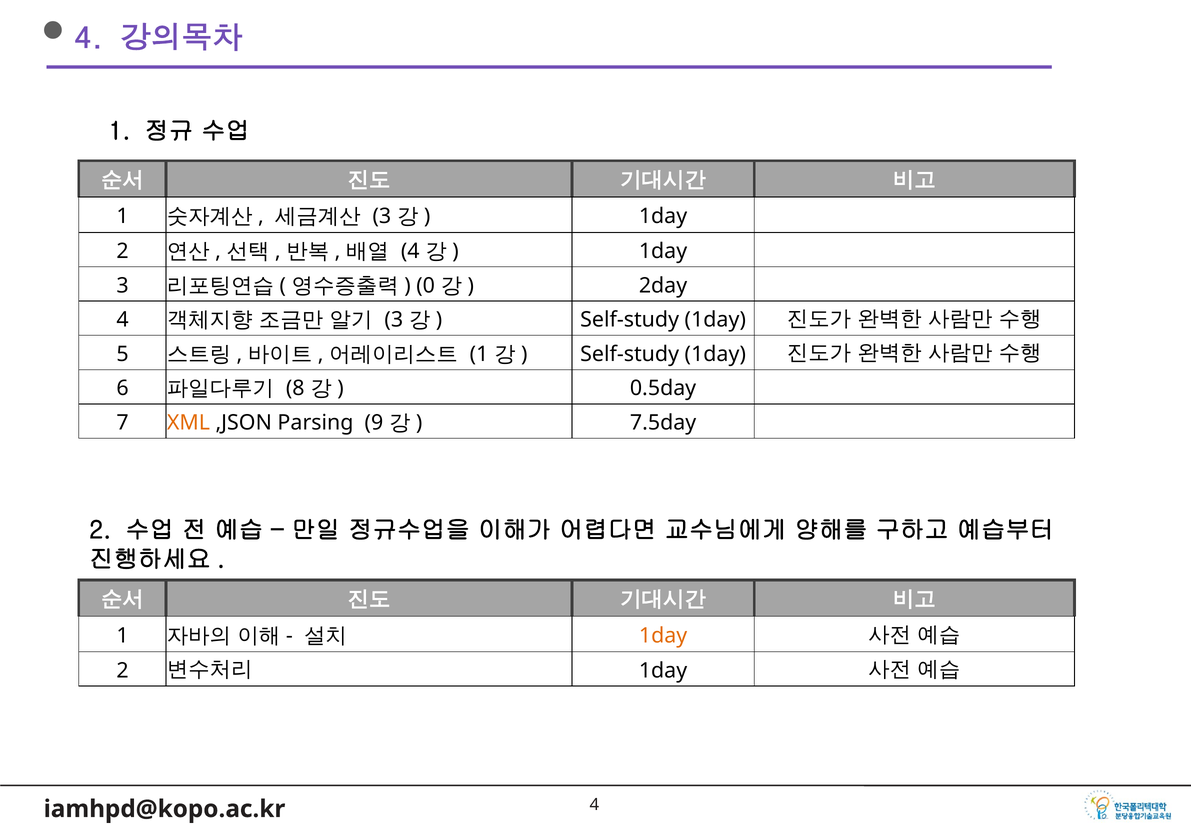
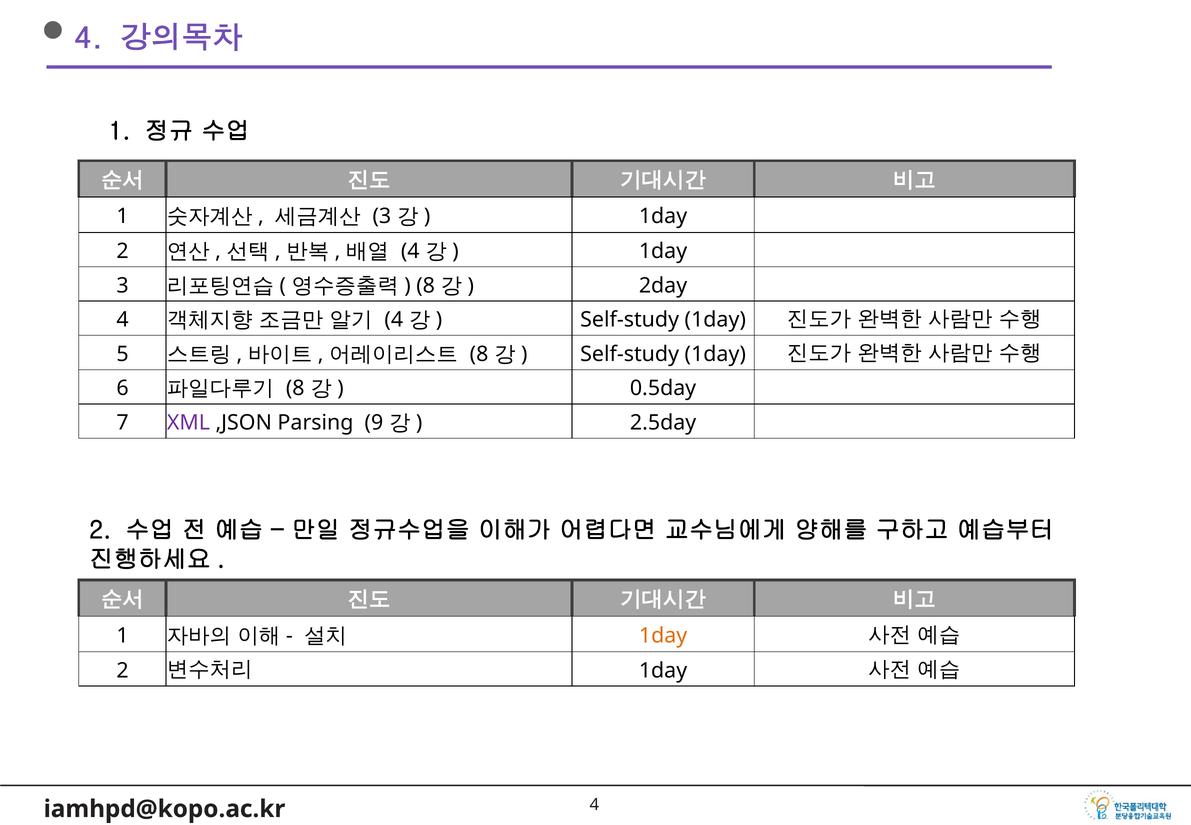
0 at (426, 285): 0 -> 8
3 at (394, 320): 3 -> 4
1 at (479, 354): 1 -> 8
XML colour: orange -> purple
7.5day: 7.5day -> 2.5day
